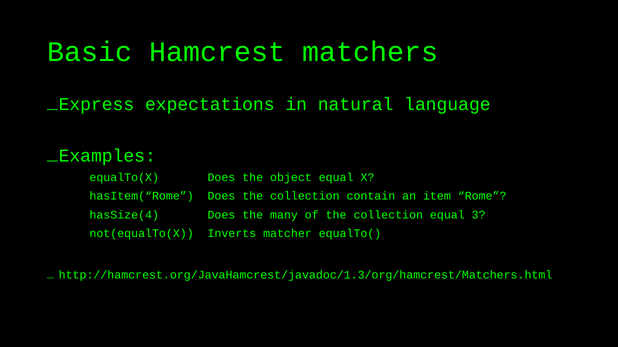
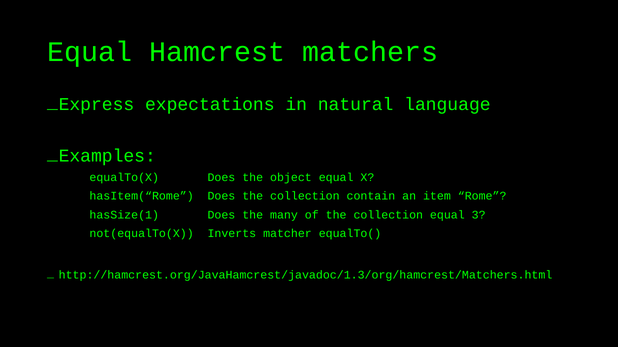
Basic at (90, 52): Basic -> Equal
hasSize(4: hasSize(4 -> hasSize(1
